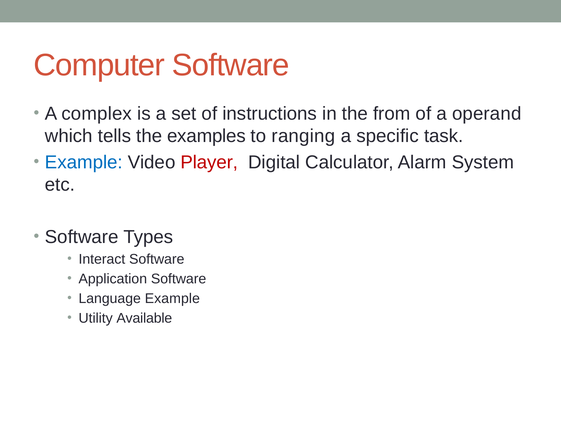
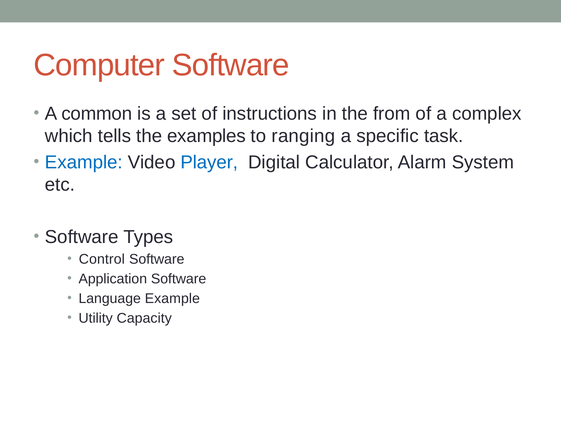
complex: complex -> common
operand: operand -> complex
Player colour: red -> blue
Interact: Interact -> Control
Available: Available -> Capacity
